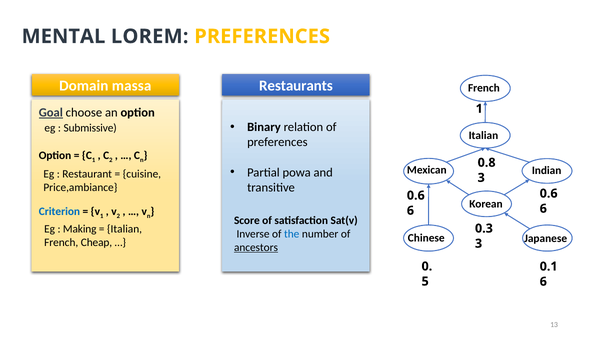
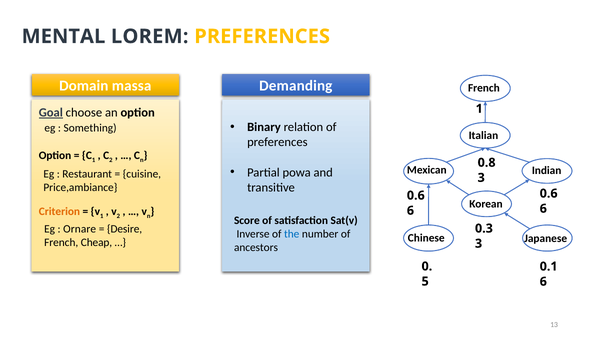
Restaurants: Restaurants -> Demanding
Submissive: Submissive -> Something
Criterion colour: blue -> orange
Making: Making -> Ornare
Italian at (125, 229): Italian -> Desire
ancestors underline: present -> none
